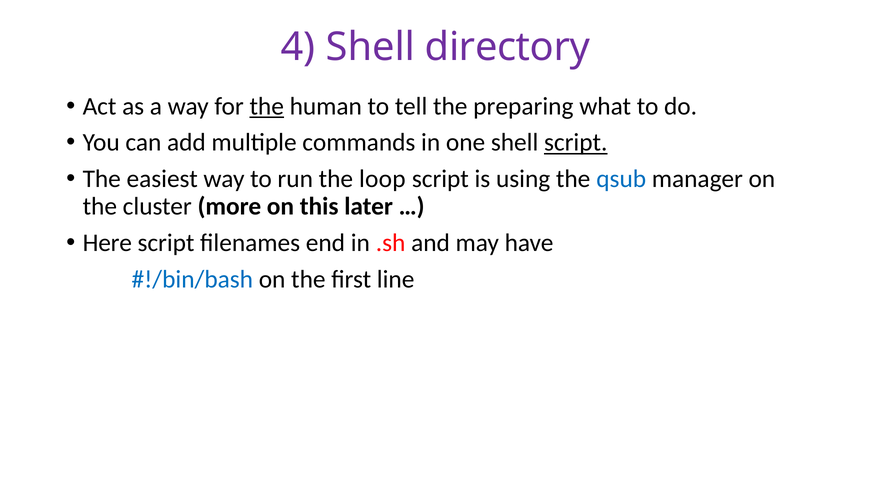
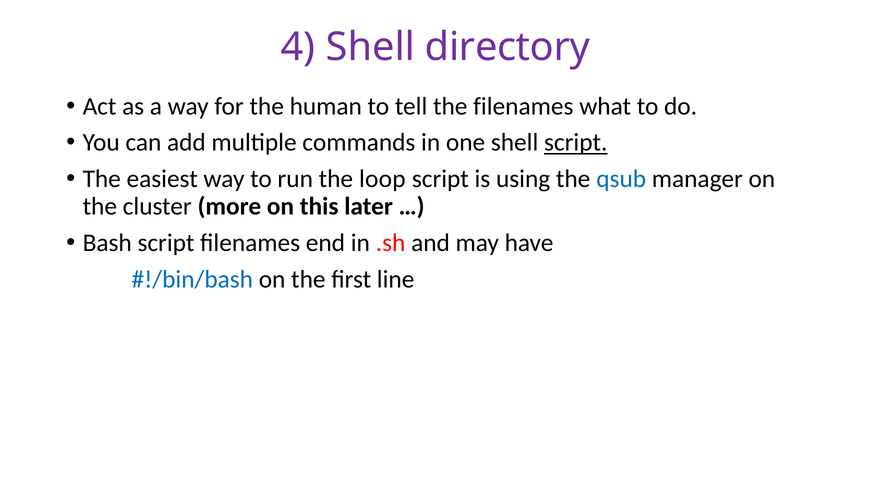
the at (267, 106) underline: present -> none
the preparing: preparing -> filenames
Here: Here -> Bash
